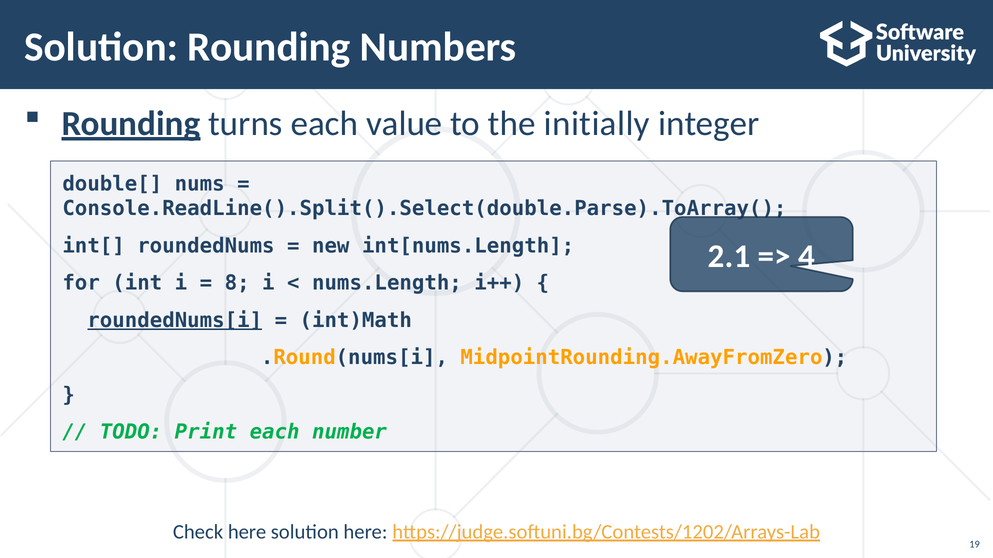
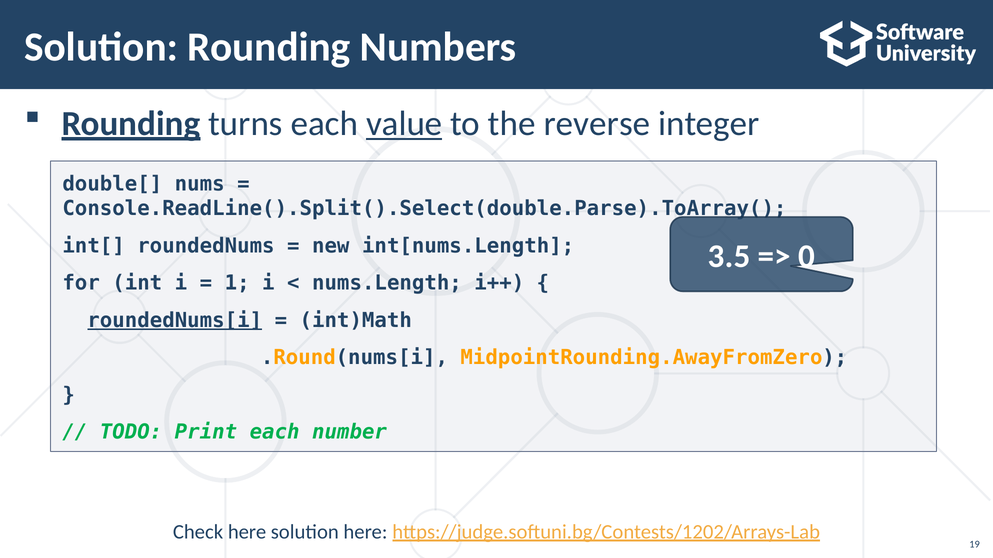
value underline: none -> present
initially: initially -> reverse
2.1: 2.1 -> 3.5
4: 4 -> 0
8: 8 -> 1
